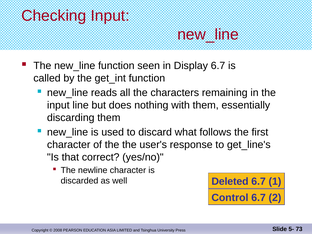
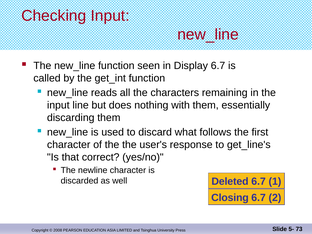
Control: Control -> Closing
